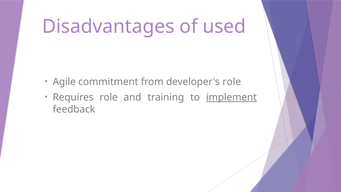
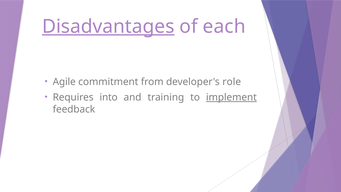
Disadvantages underline: none -> present
used: used -> each
Requires role: role -> into
